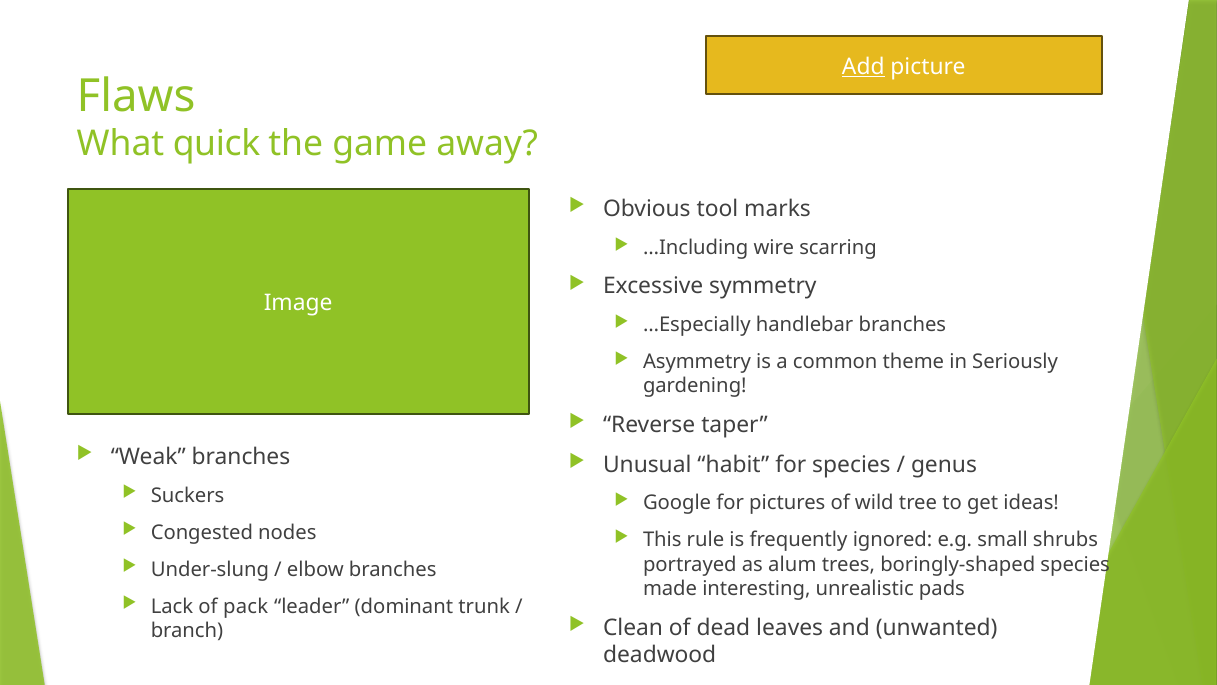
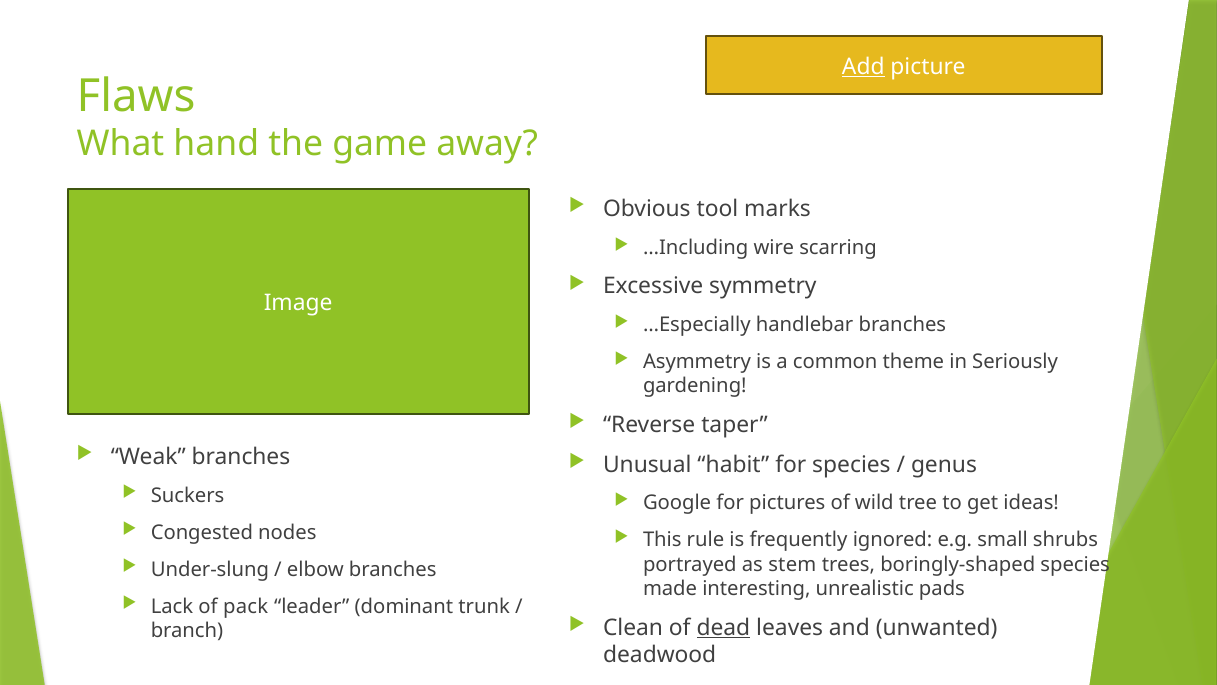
quick: quick -> hand
alum: alum -> stem
dead underline: none -> present
